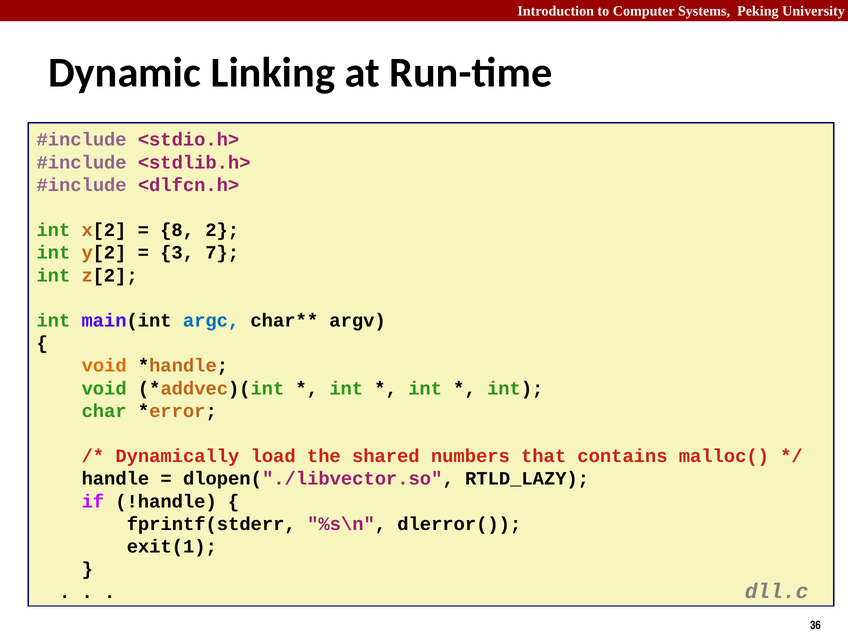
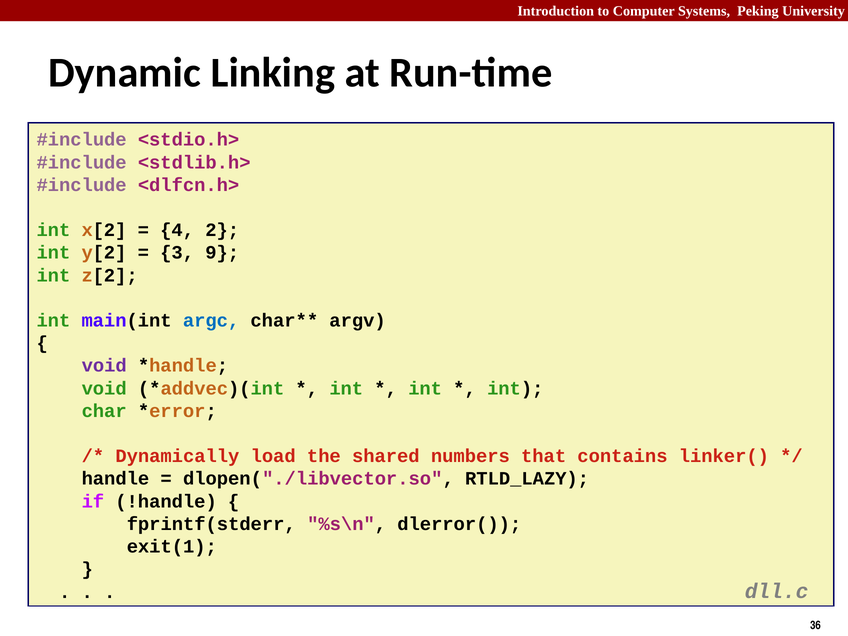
8: 8 -> 4
7: 7 -> 9
void at (104, 366) colour: orange -> purple
malloc(: malloc( -> linker(
